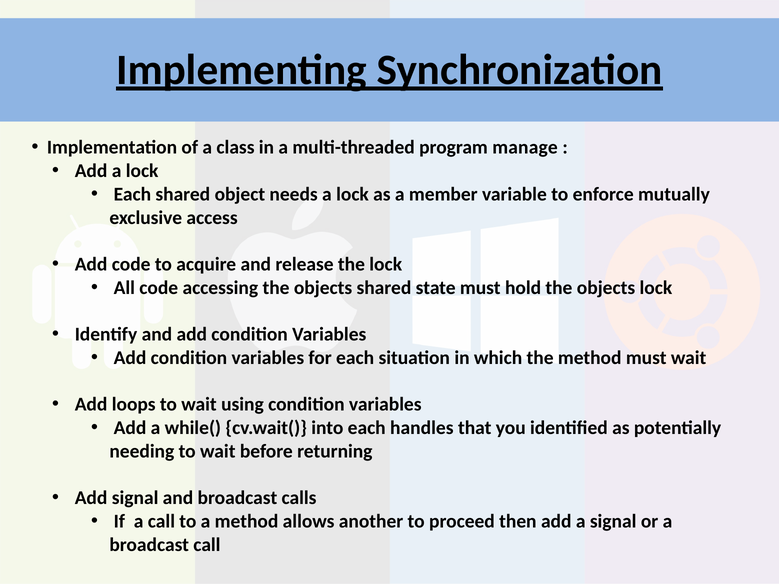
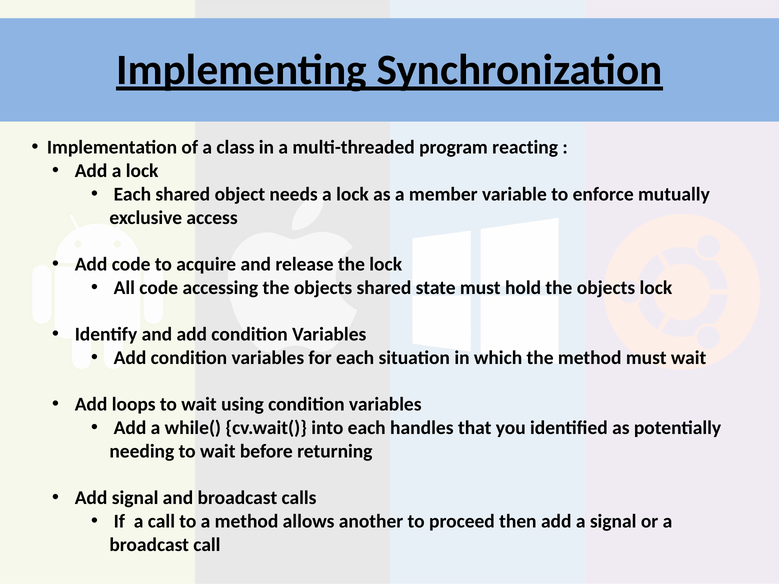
manage: manage -> reacting
